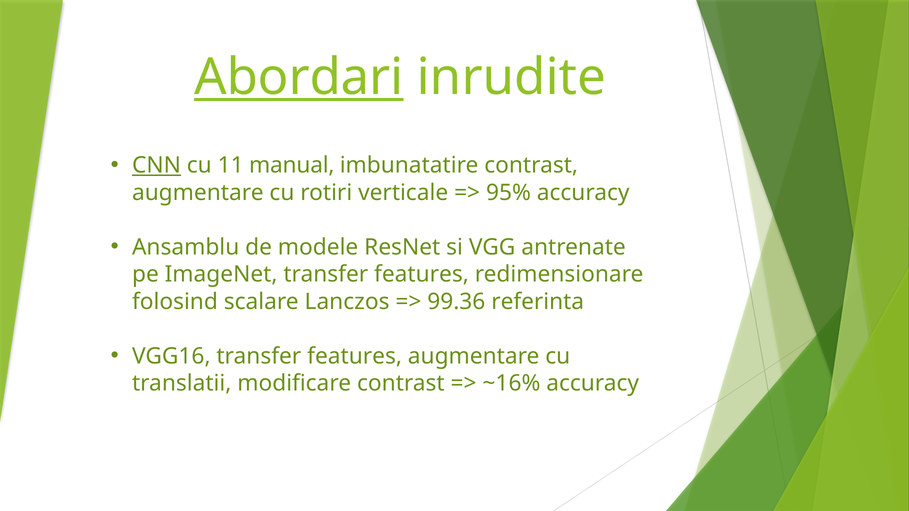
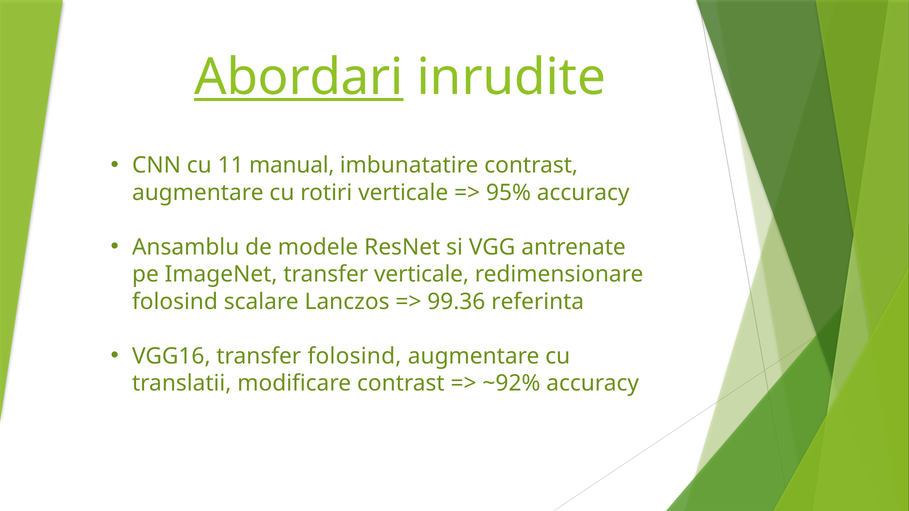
CNN underline: present -> none
ImageNet transfer features: features -> verticale
VGG16 transfer features: features -> folosind
~16%: ~16% -> ~92%
